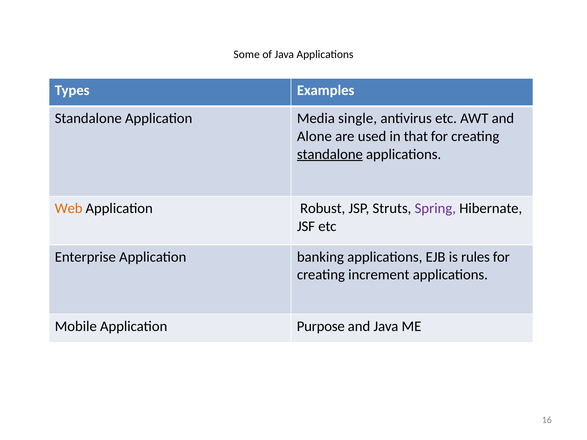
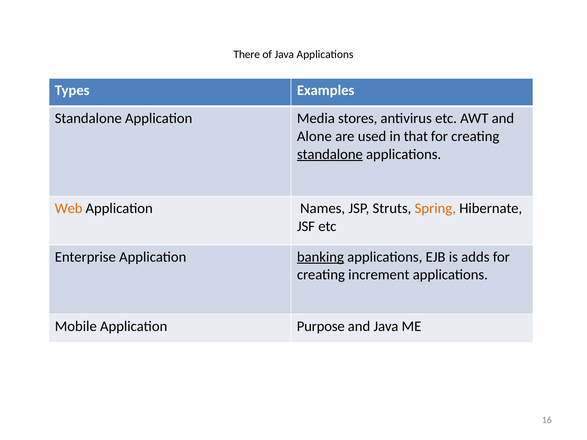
Some: Some -> There
single: single -> stores
Robust: Robust -> Names
Spring colour: purple -> orange
banking underline: none -> present
rules: rules -> adds
